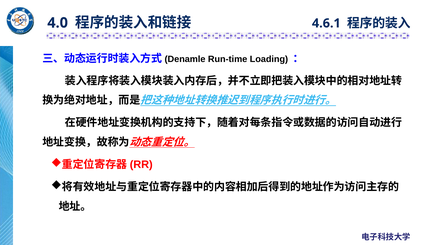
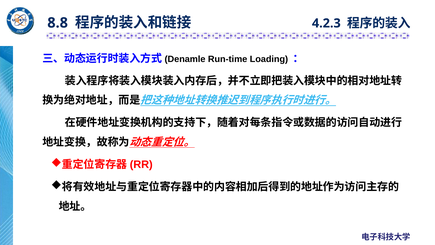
4.0: 4.0 -> 8.8
4.6.1: 4.6.1 -> 4.2.3
